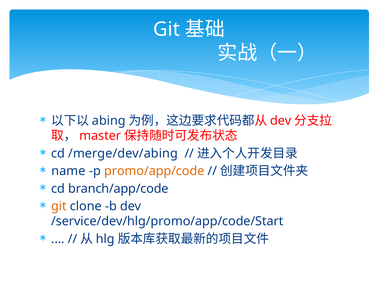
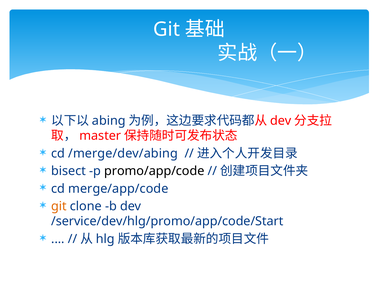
name: name -> bisect
promo/app/code colour: orange -> black
branch/app/code: branch/app/code -> merge/app/code
